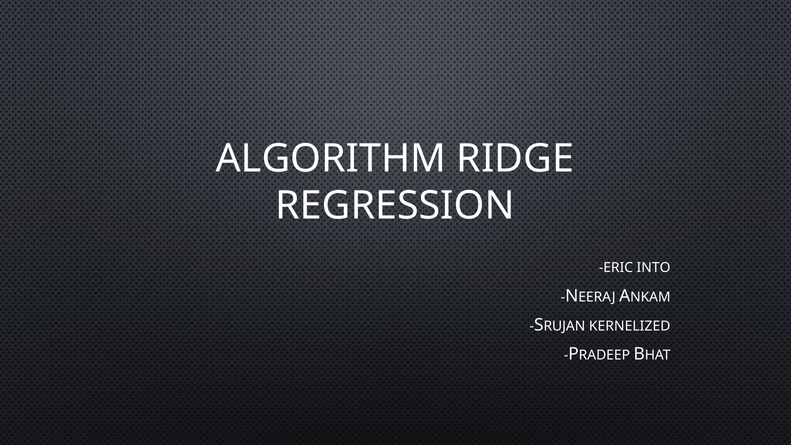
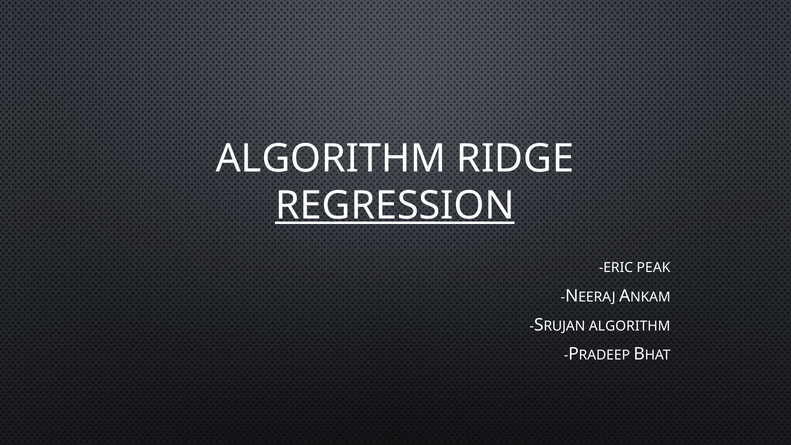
REGRESSION underline: none -> present
INTO: INTO -> PEAK
KERNELIZED at (630, 326): KERNELIZED -> ALGORITHM
